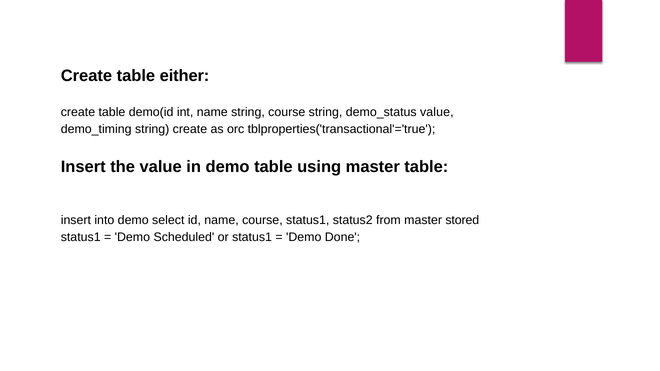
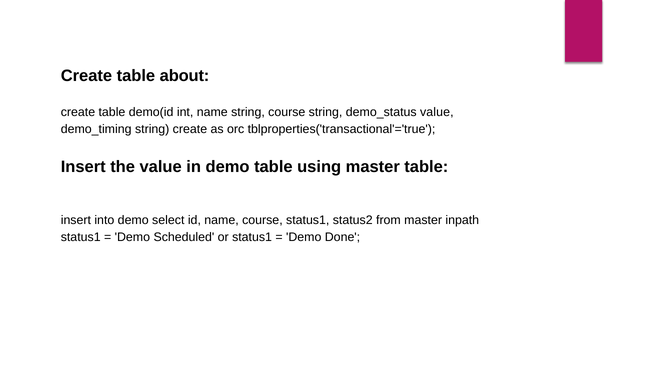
either: either -> about
stored: stored -> inpath
